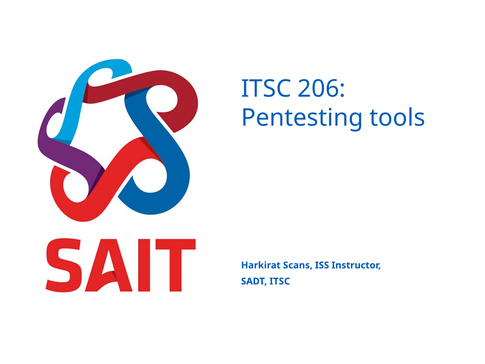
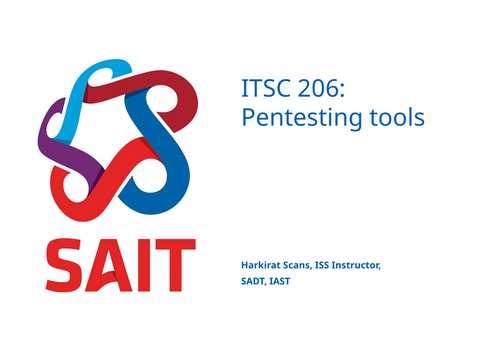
SADT ITSC: ITSC -> IAST
